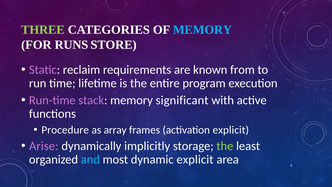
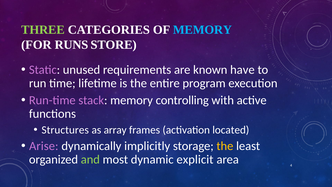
reclaim: reclaim -> unused
from: from -> have
significant: significant -> controlling
Procedure: Procedure -> Structures
activation explicit: explicit -> located
the at (225, 146) colour: light green -> yellow
and colour: light blue -> light green
